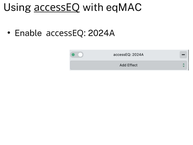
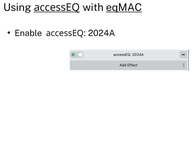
eqMAC underline: none -> present
